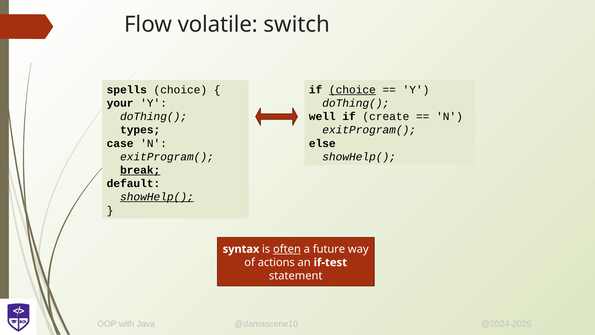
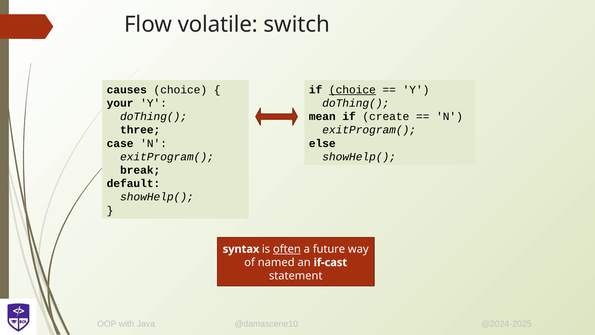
spells: spells -> causes
well: well -> mean
types: types -> three
break underline: present -> none
showHelp( at (157, 197) underline: present -> none
actions: actions -> named
if-test: if-test -> if-cast
